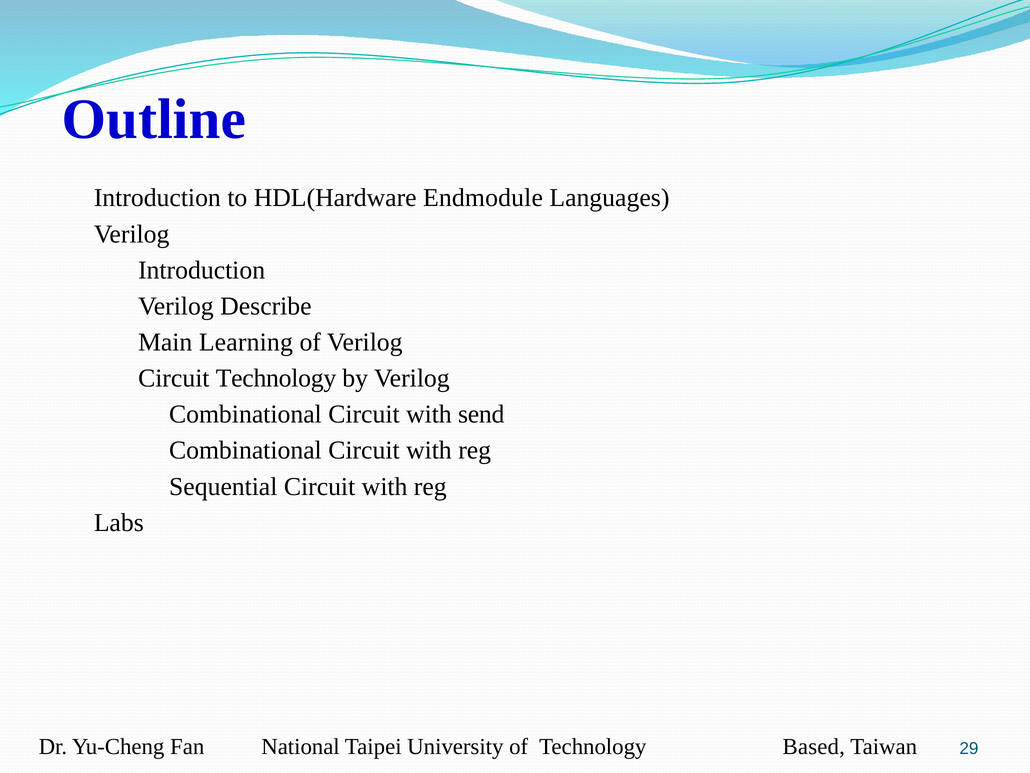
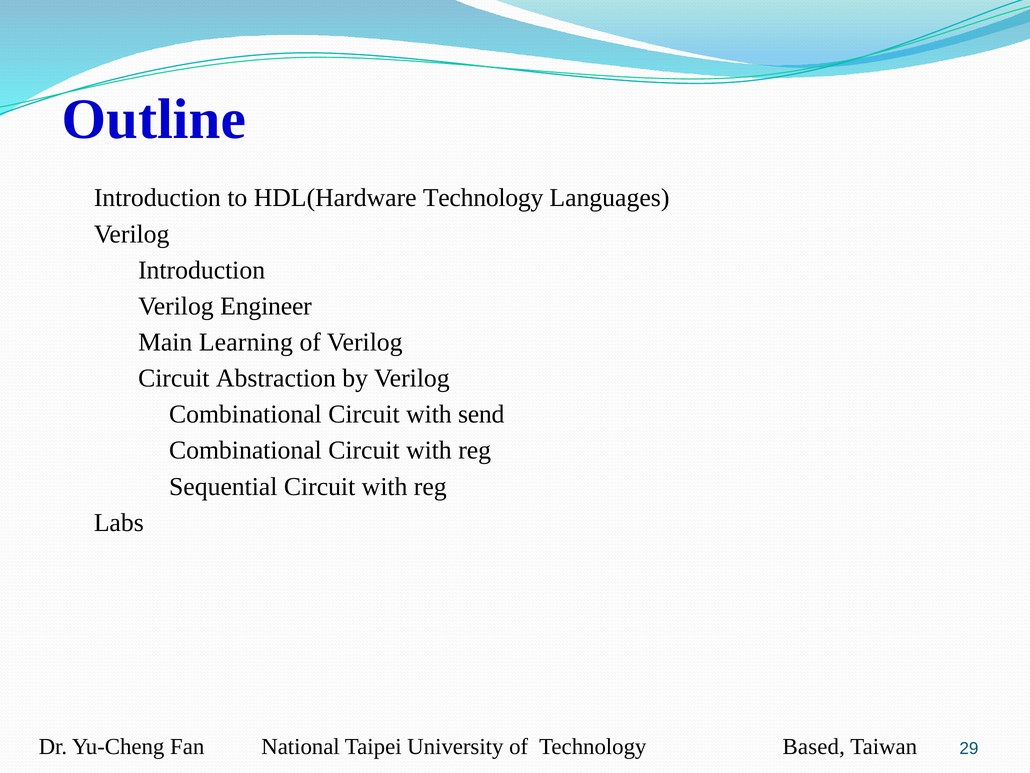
HDL(Hardware Endmodule: Endmodule -> Technology
Describe: Describe -> Engineer
Technology at (276, 378): Technology -> Abstraction
